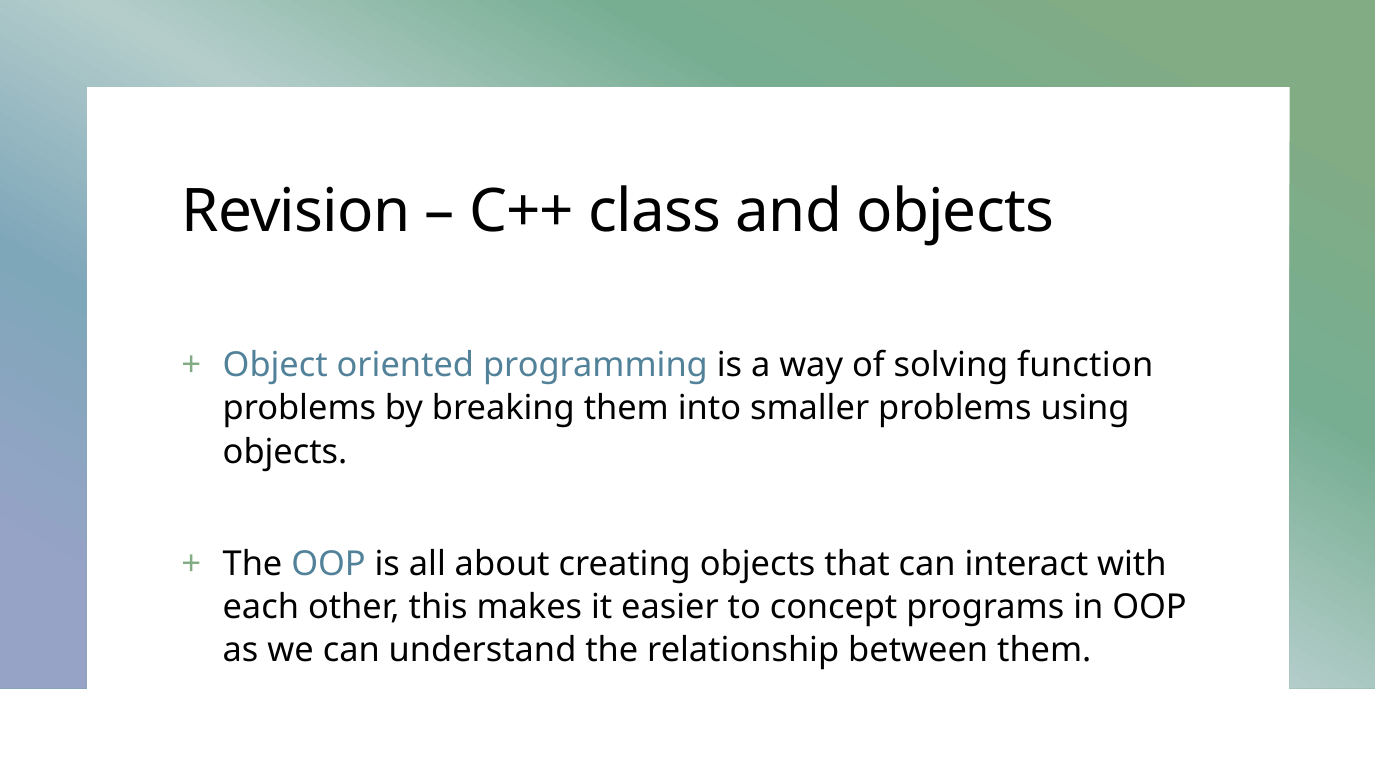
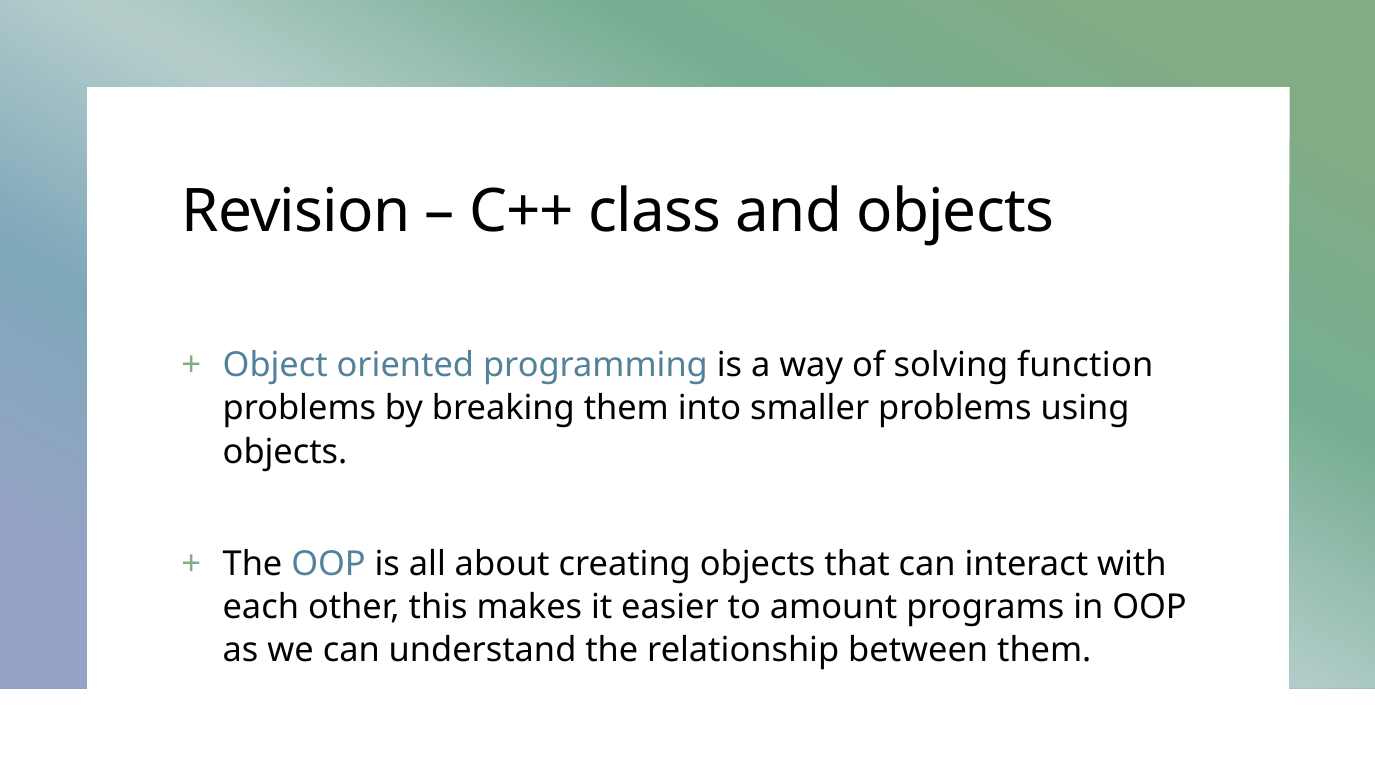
concept: concept -> amount
